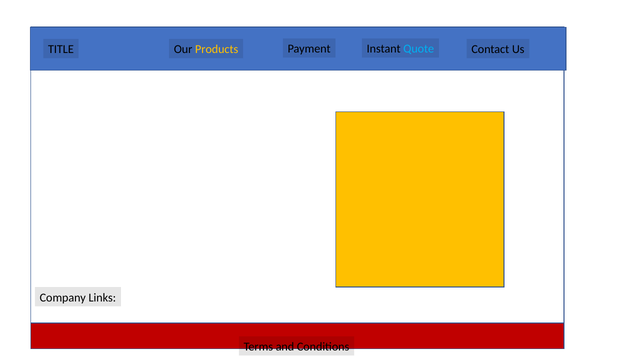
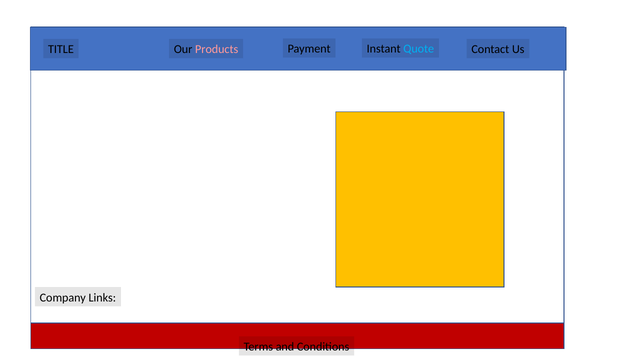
Products colour: yellow -> pink
